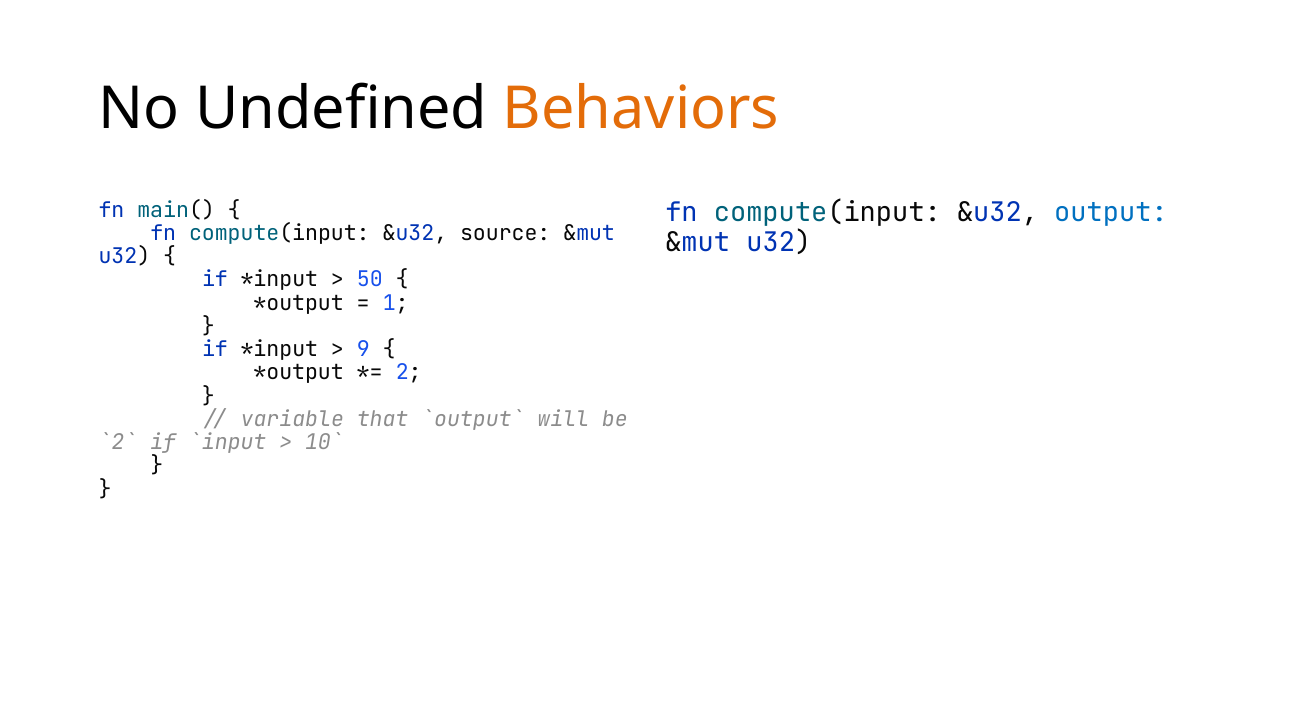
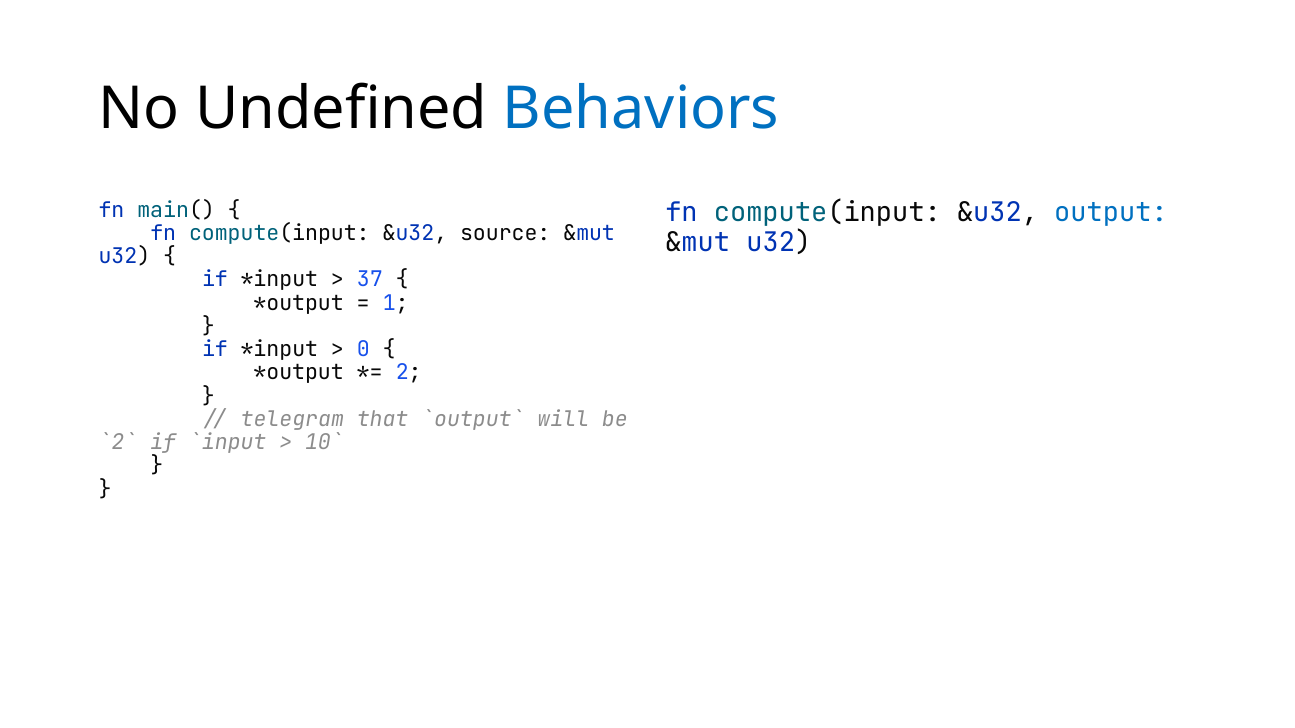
Behaviors colour: orange -> blue
50: 50 -> 37
9: 9 -> 0
variable: variable -> telegram
